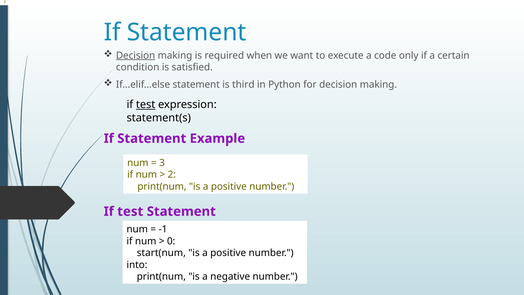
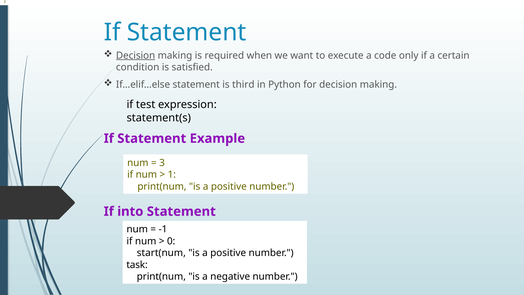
test at (146, 105) underline: present -> none
2: 2 -> 1
test at (130, 211): test -> into
into: into -> task
